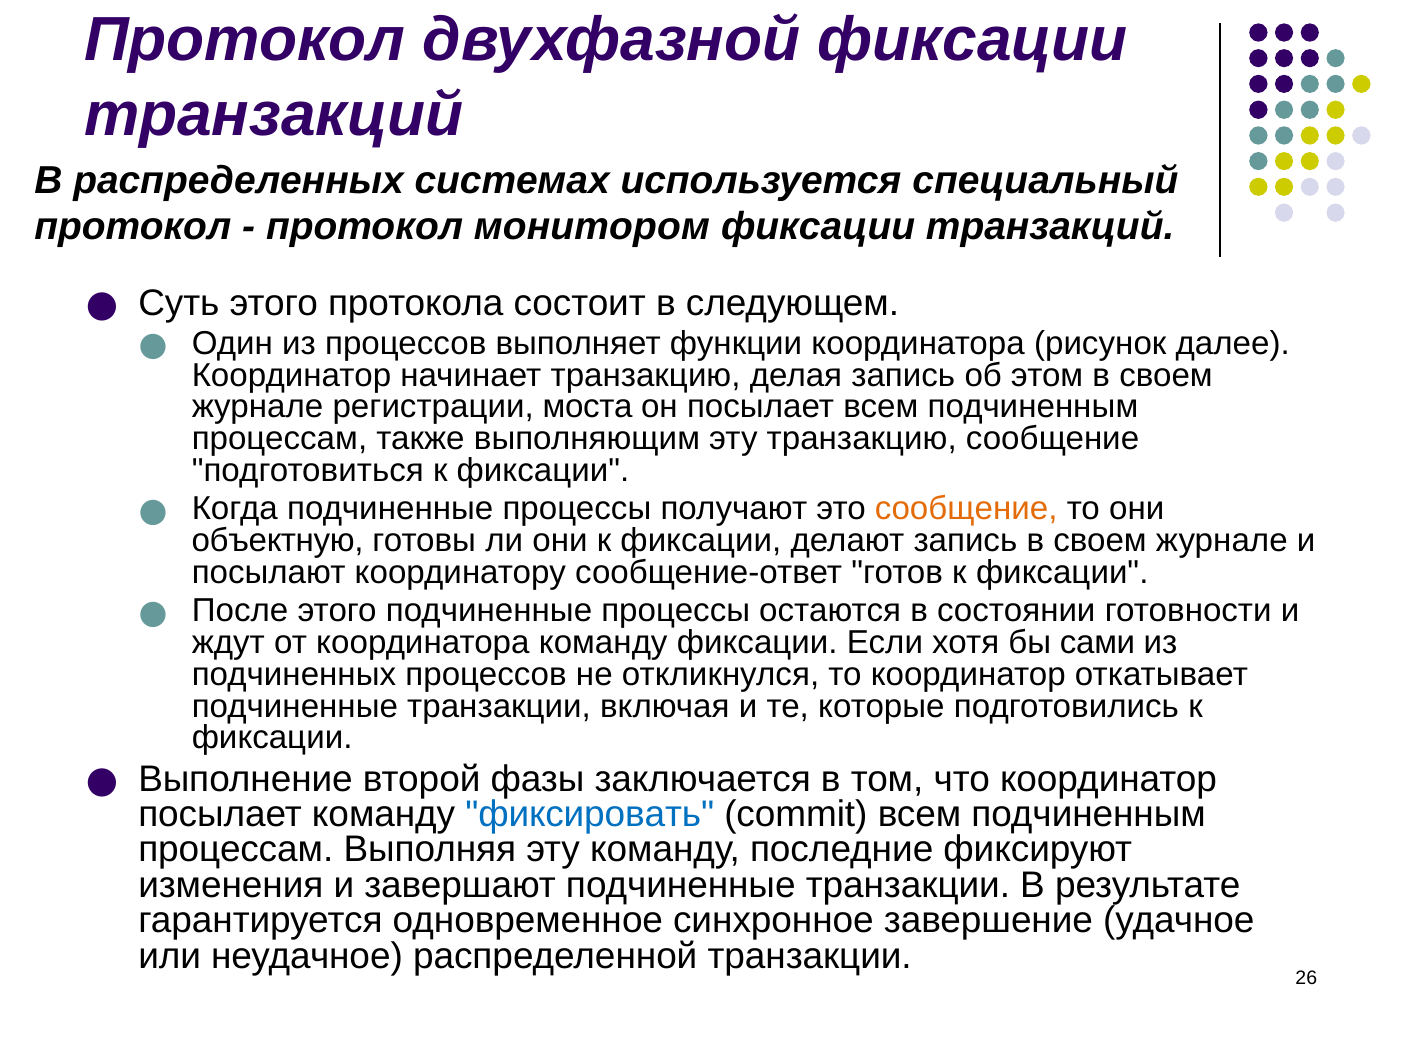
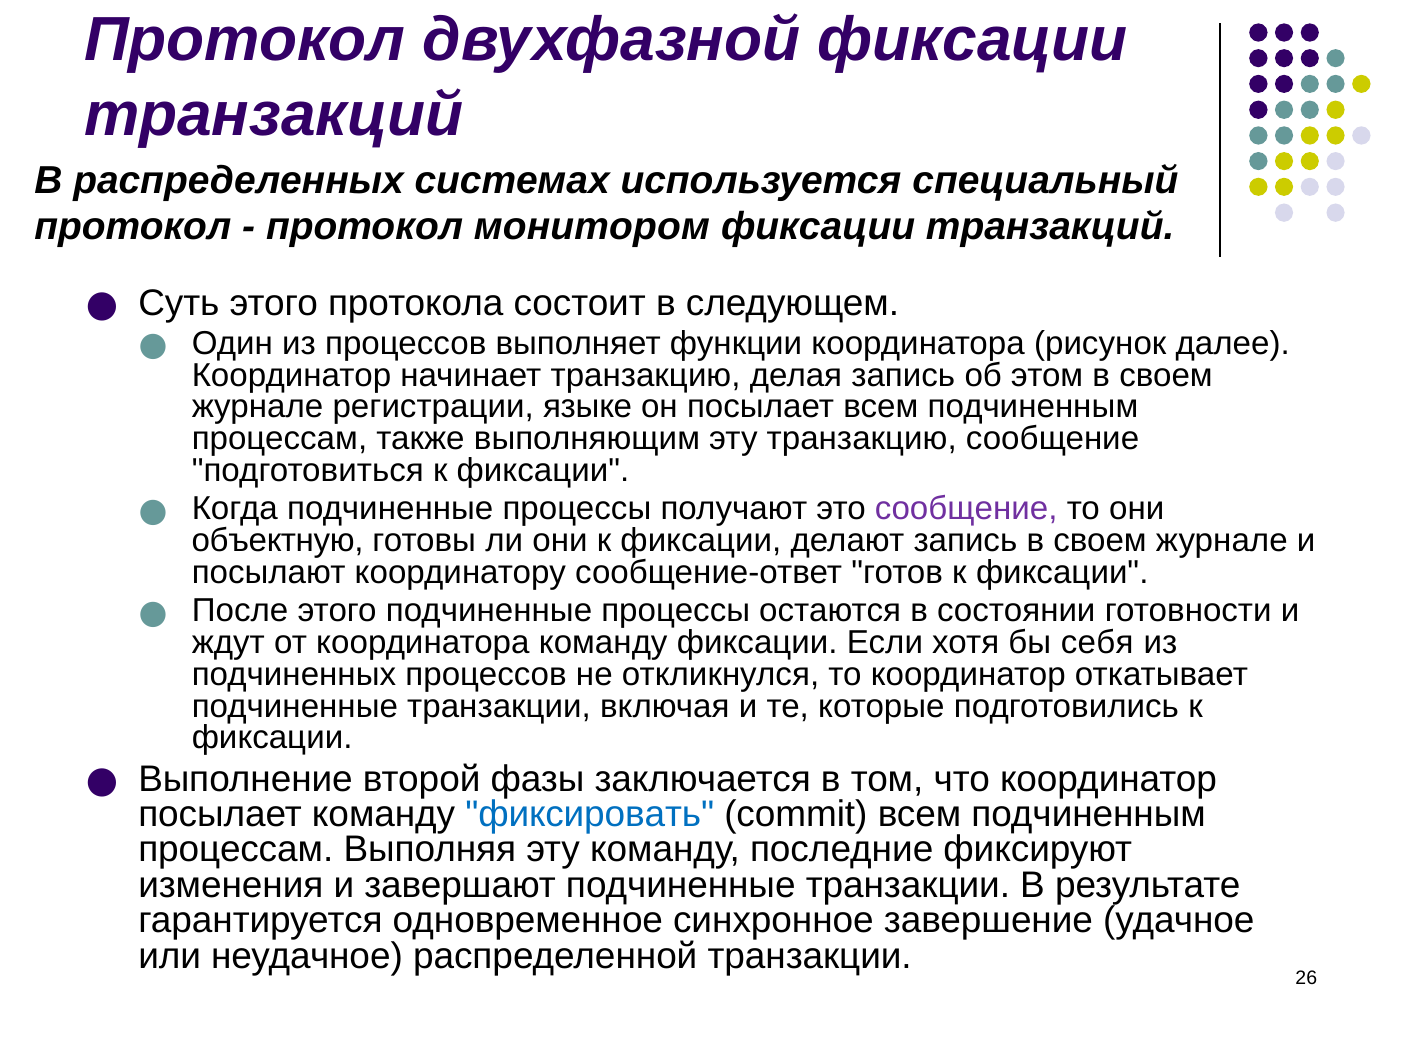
моста: моста -> языке
сообщение at (966, 509) colour: orange -> purple
сами: сами -> себя
